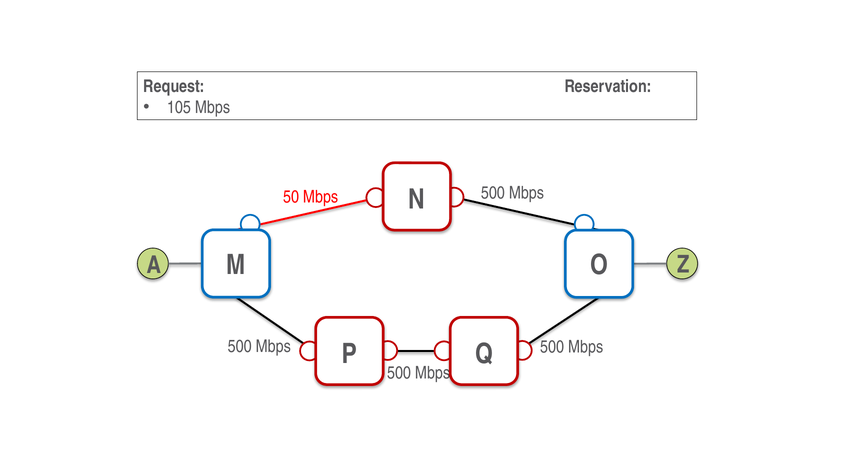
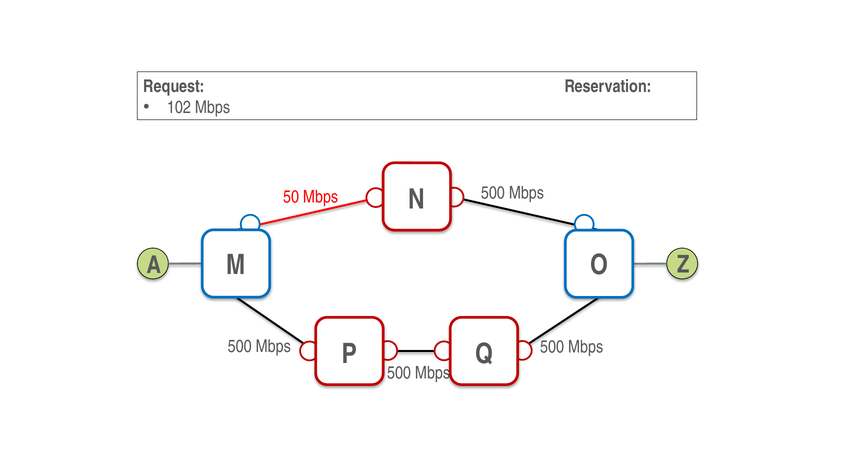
105: 105 -> 102
